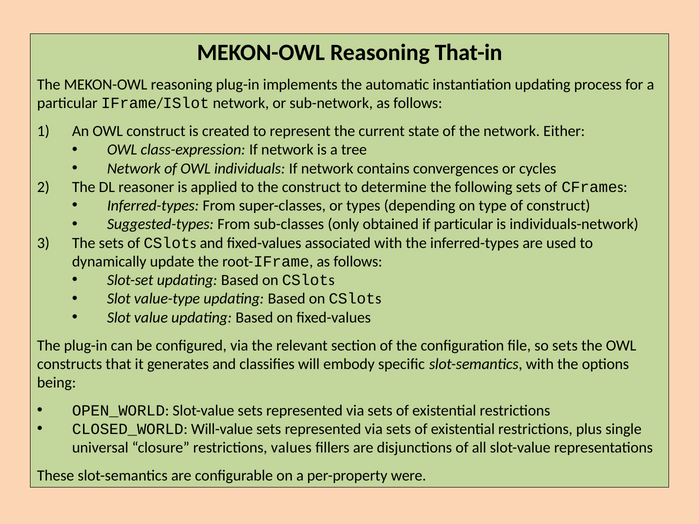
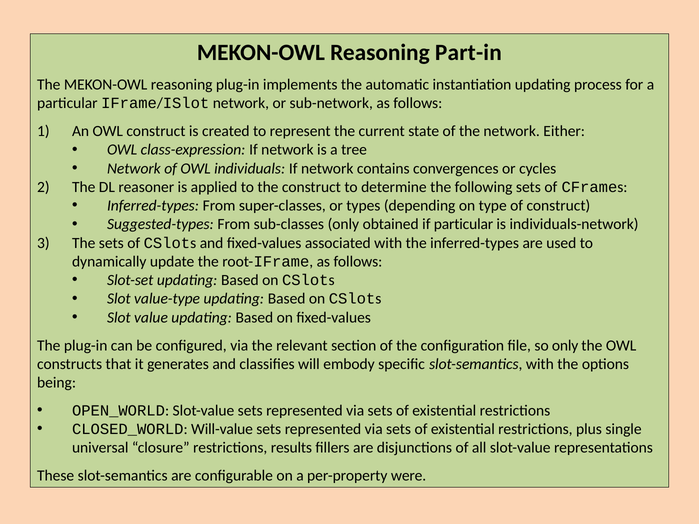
That-in: That-in -> Part-in
so sets: sets -> only
values: values -> results
